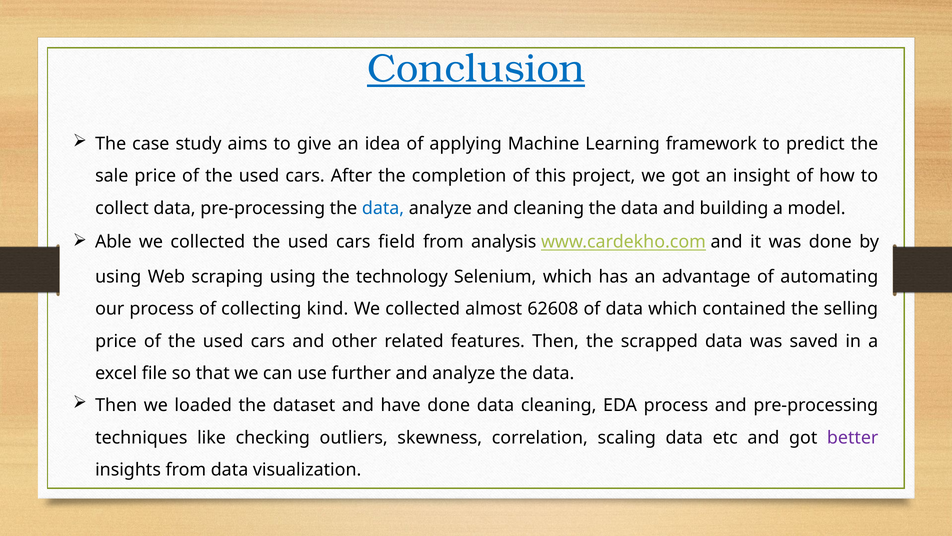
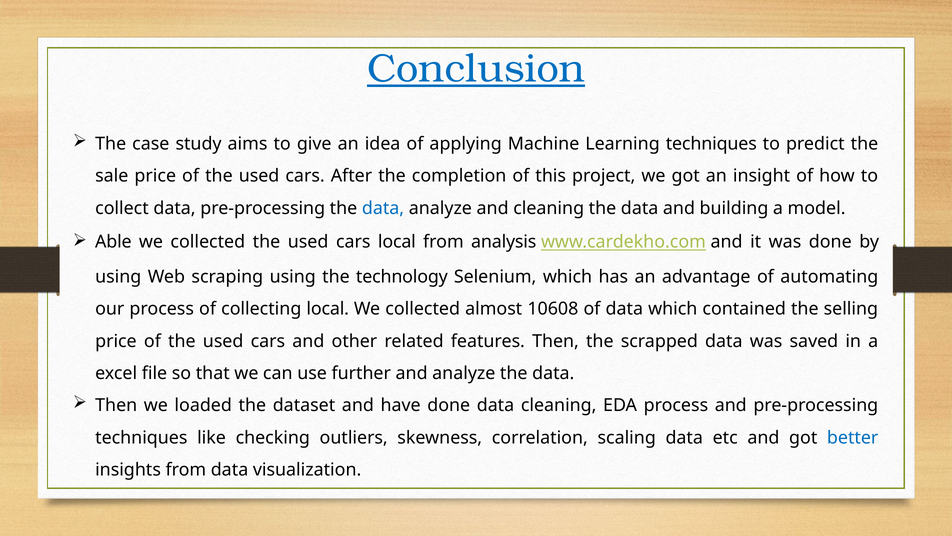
Learning framework: framework -> techniques
cars field: field -> local
collecting kind: kind -> local
62608: 62608 -> 10608
better colour: purple -> blue
